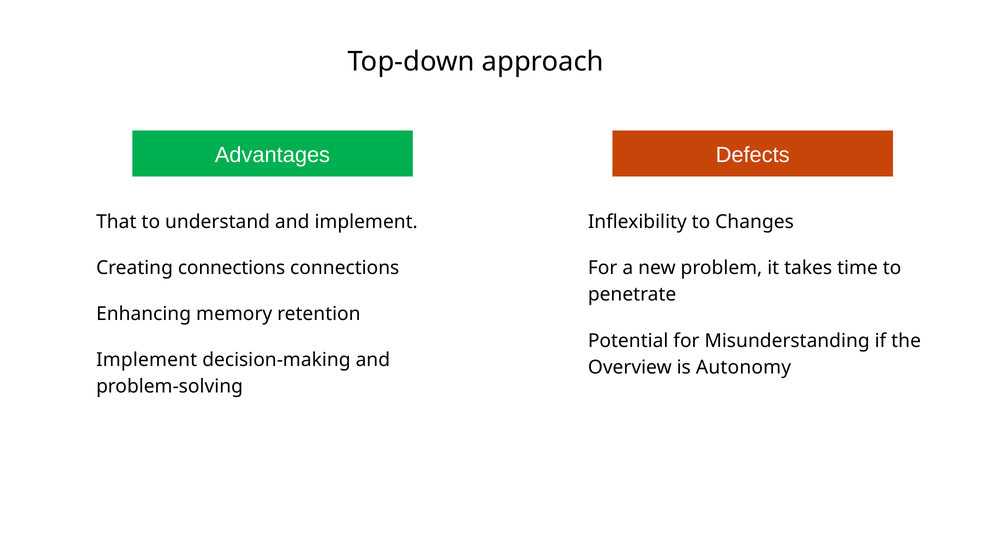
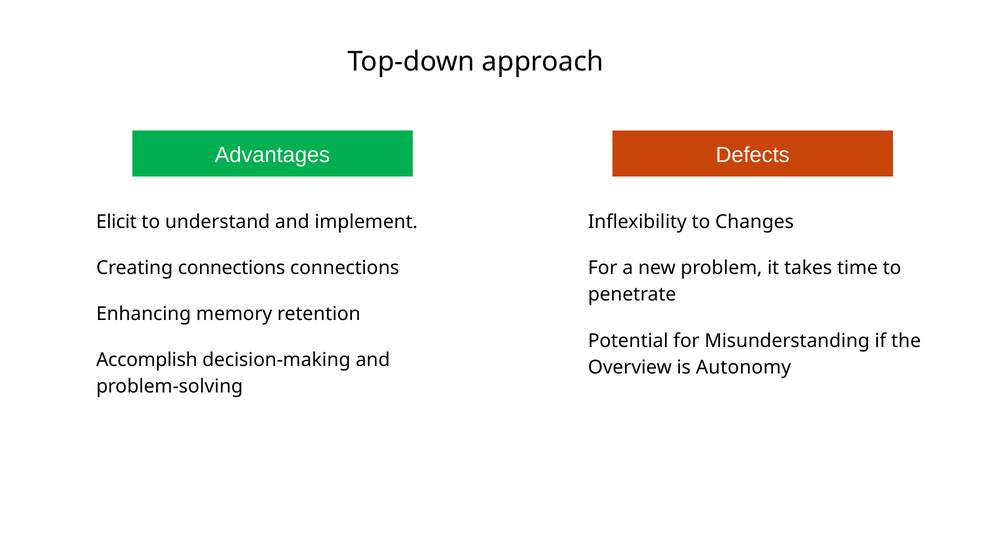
That: That -> Elicit
Implement at (147, 360): Implement -> Accomplish
